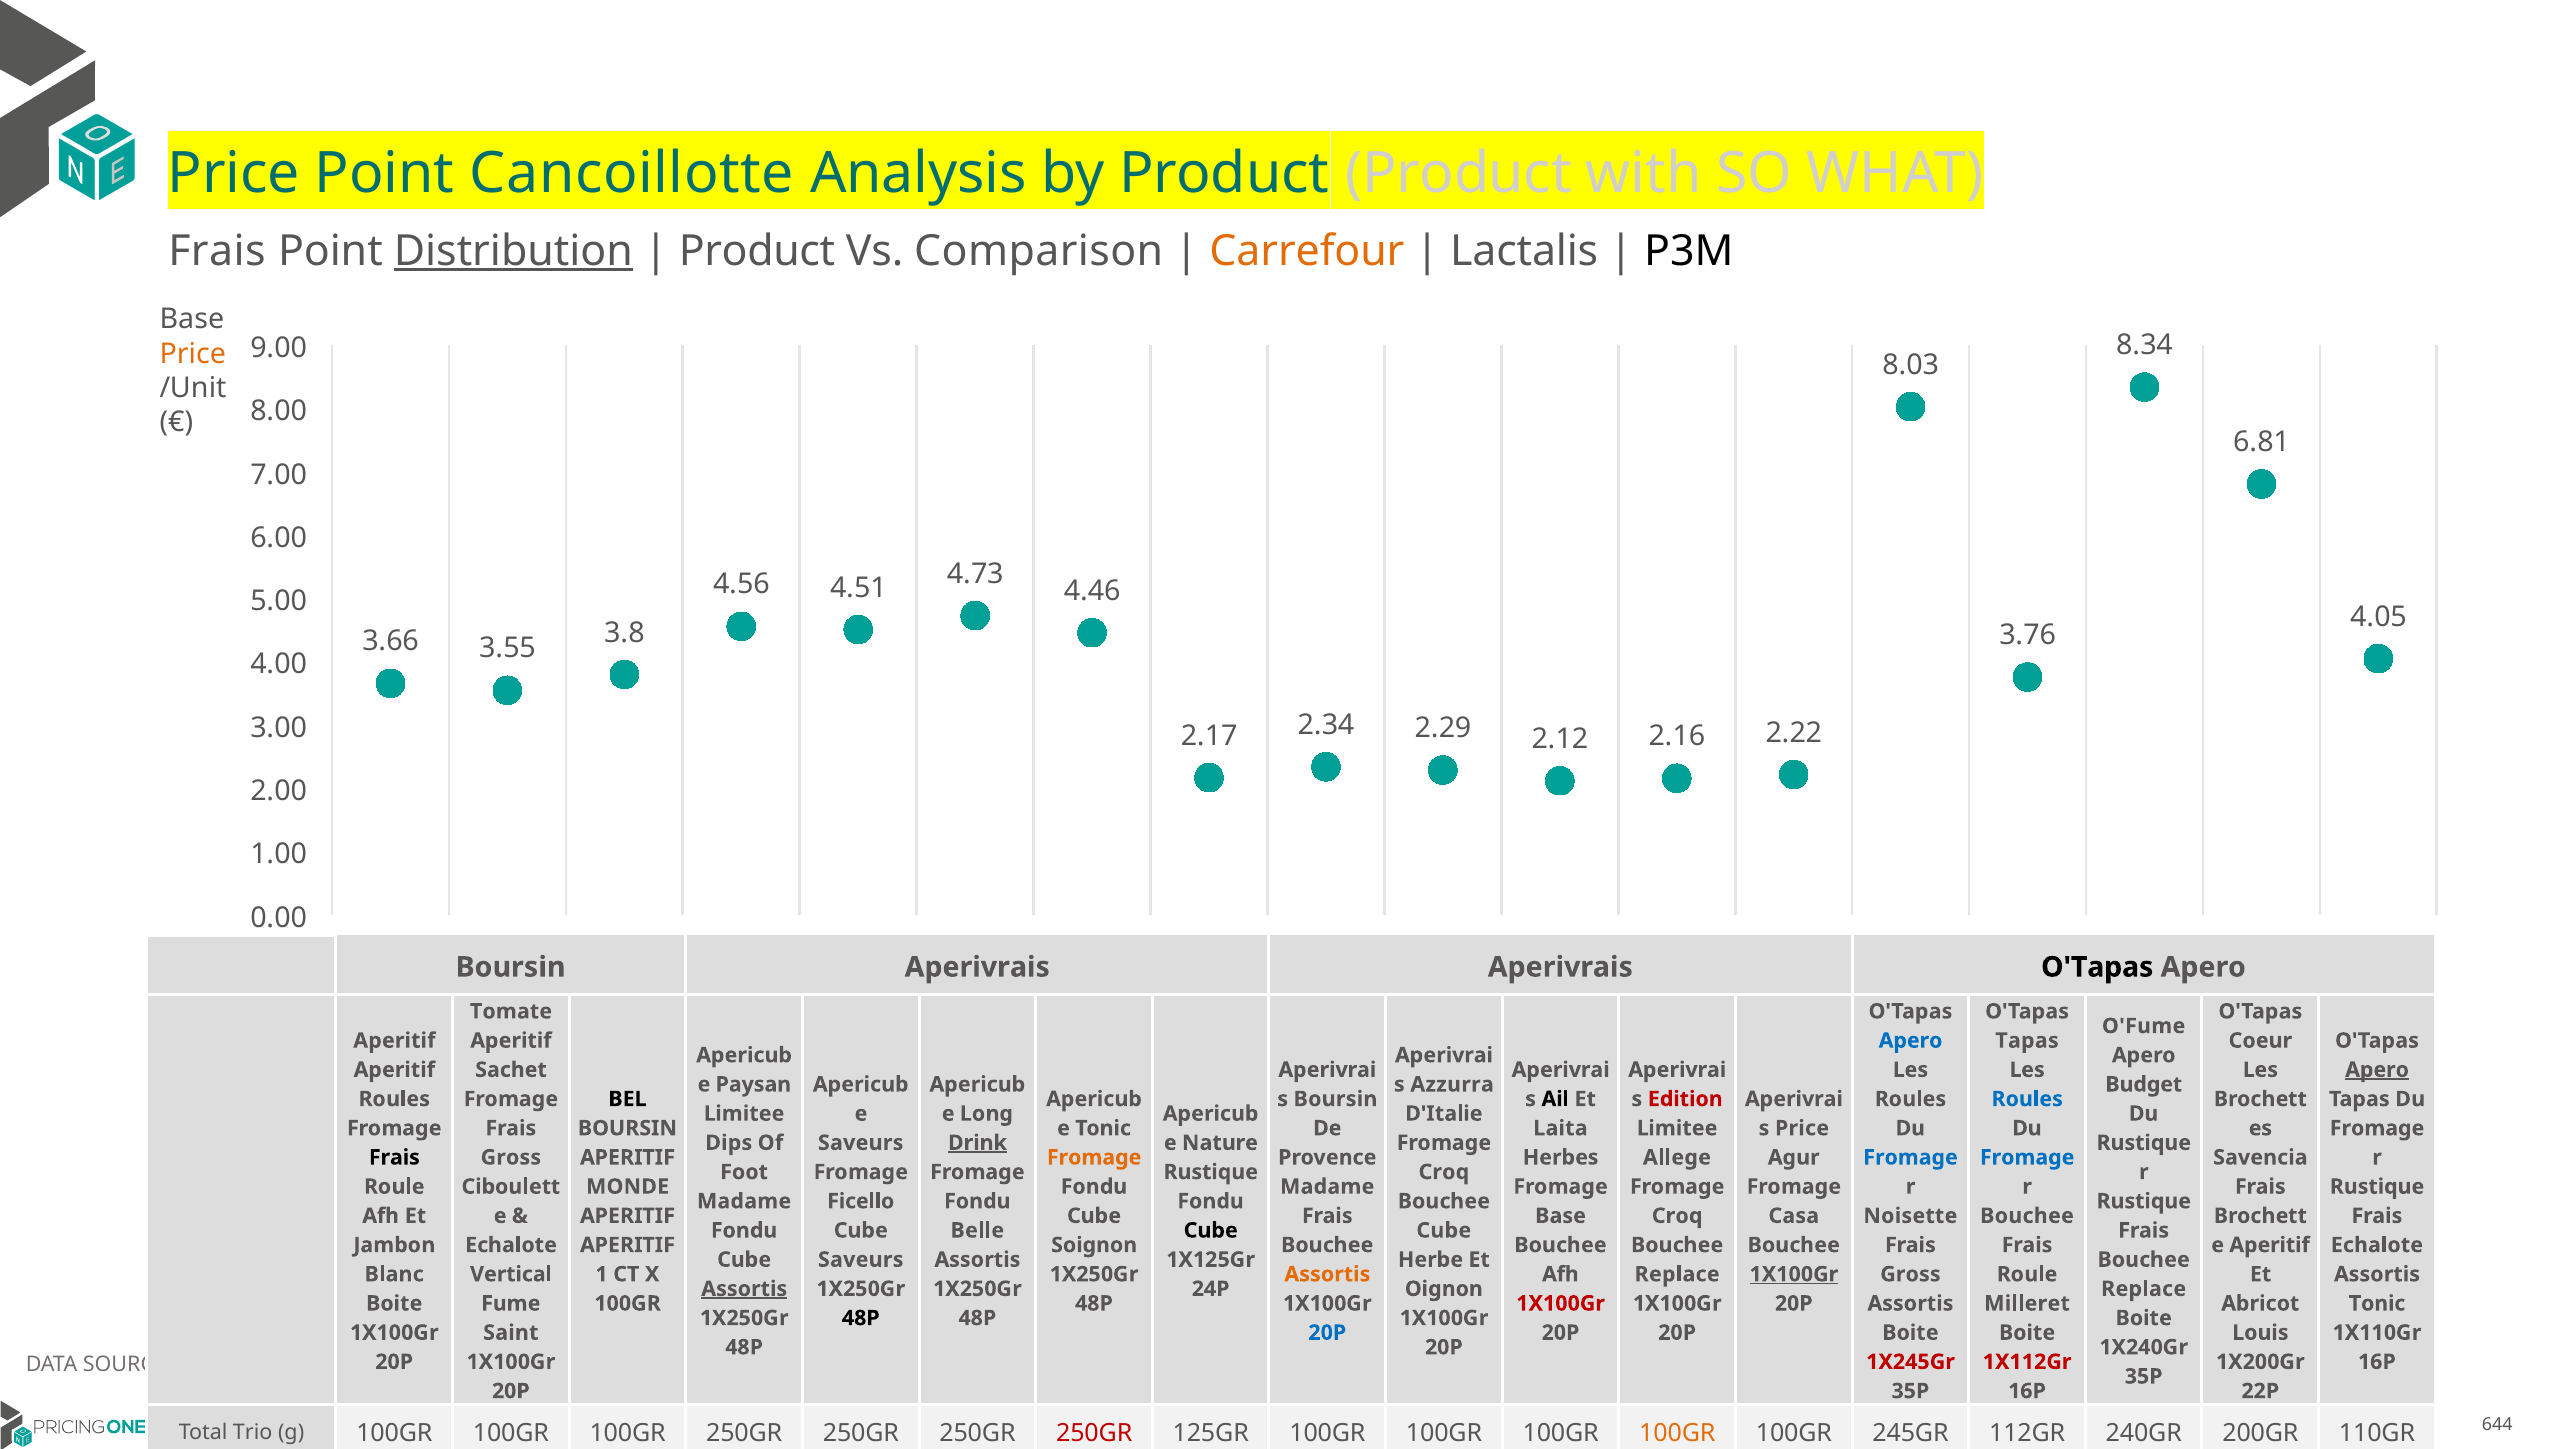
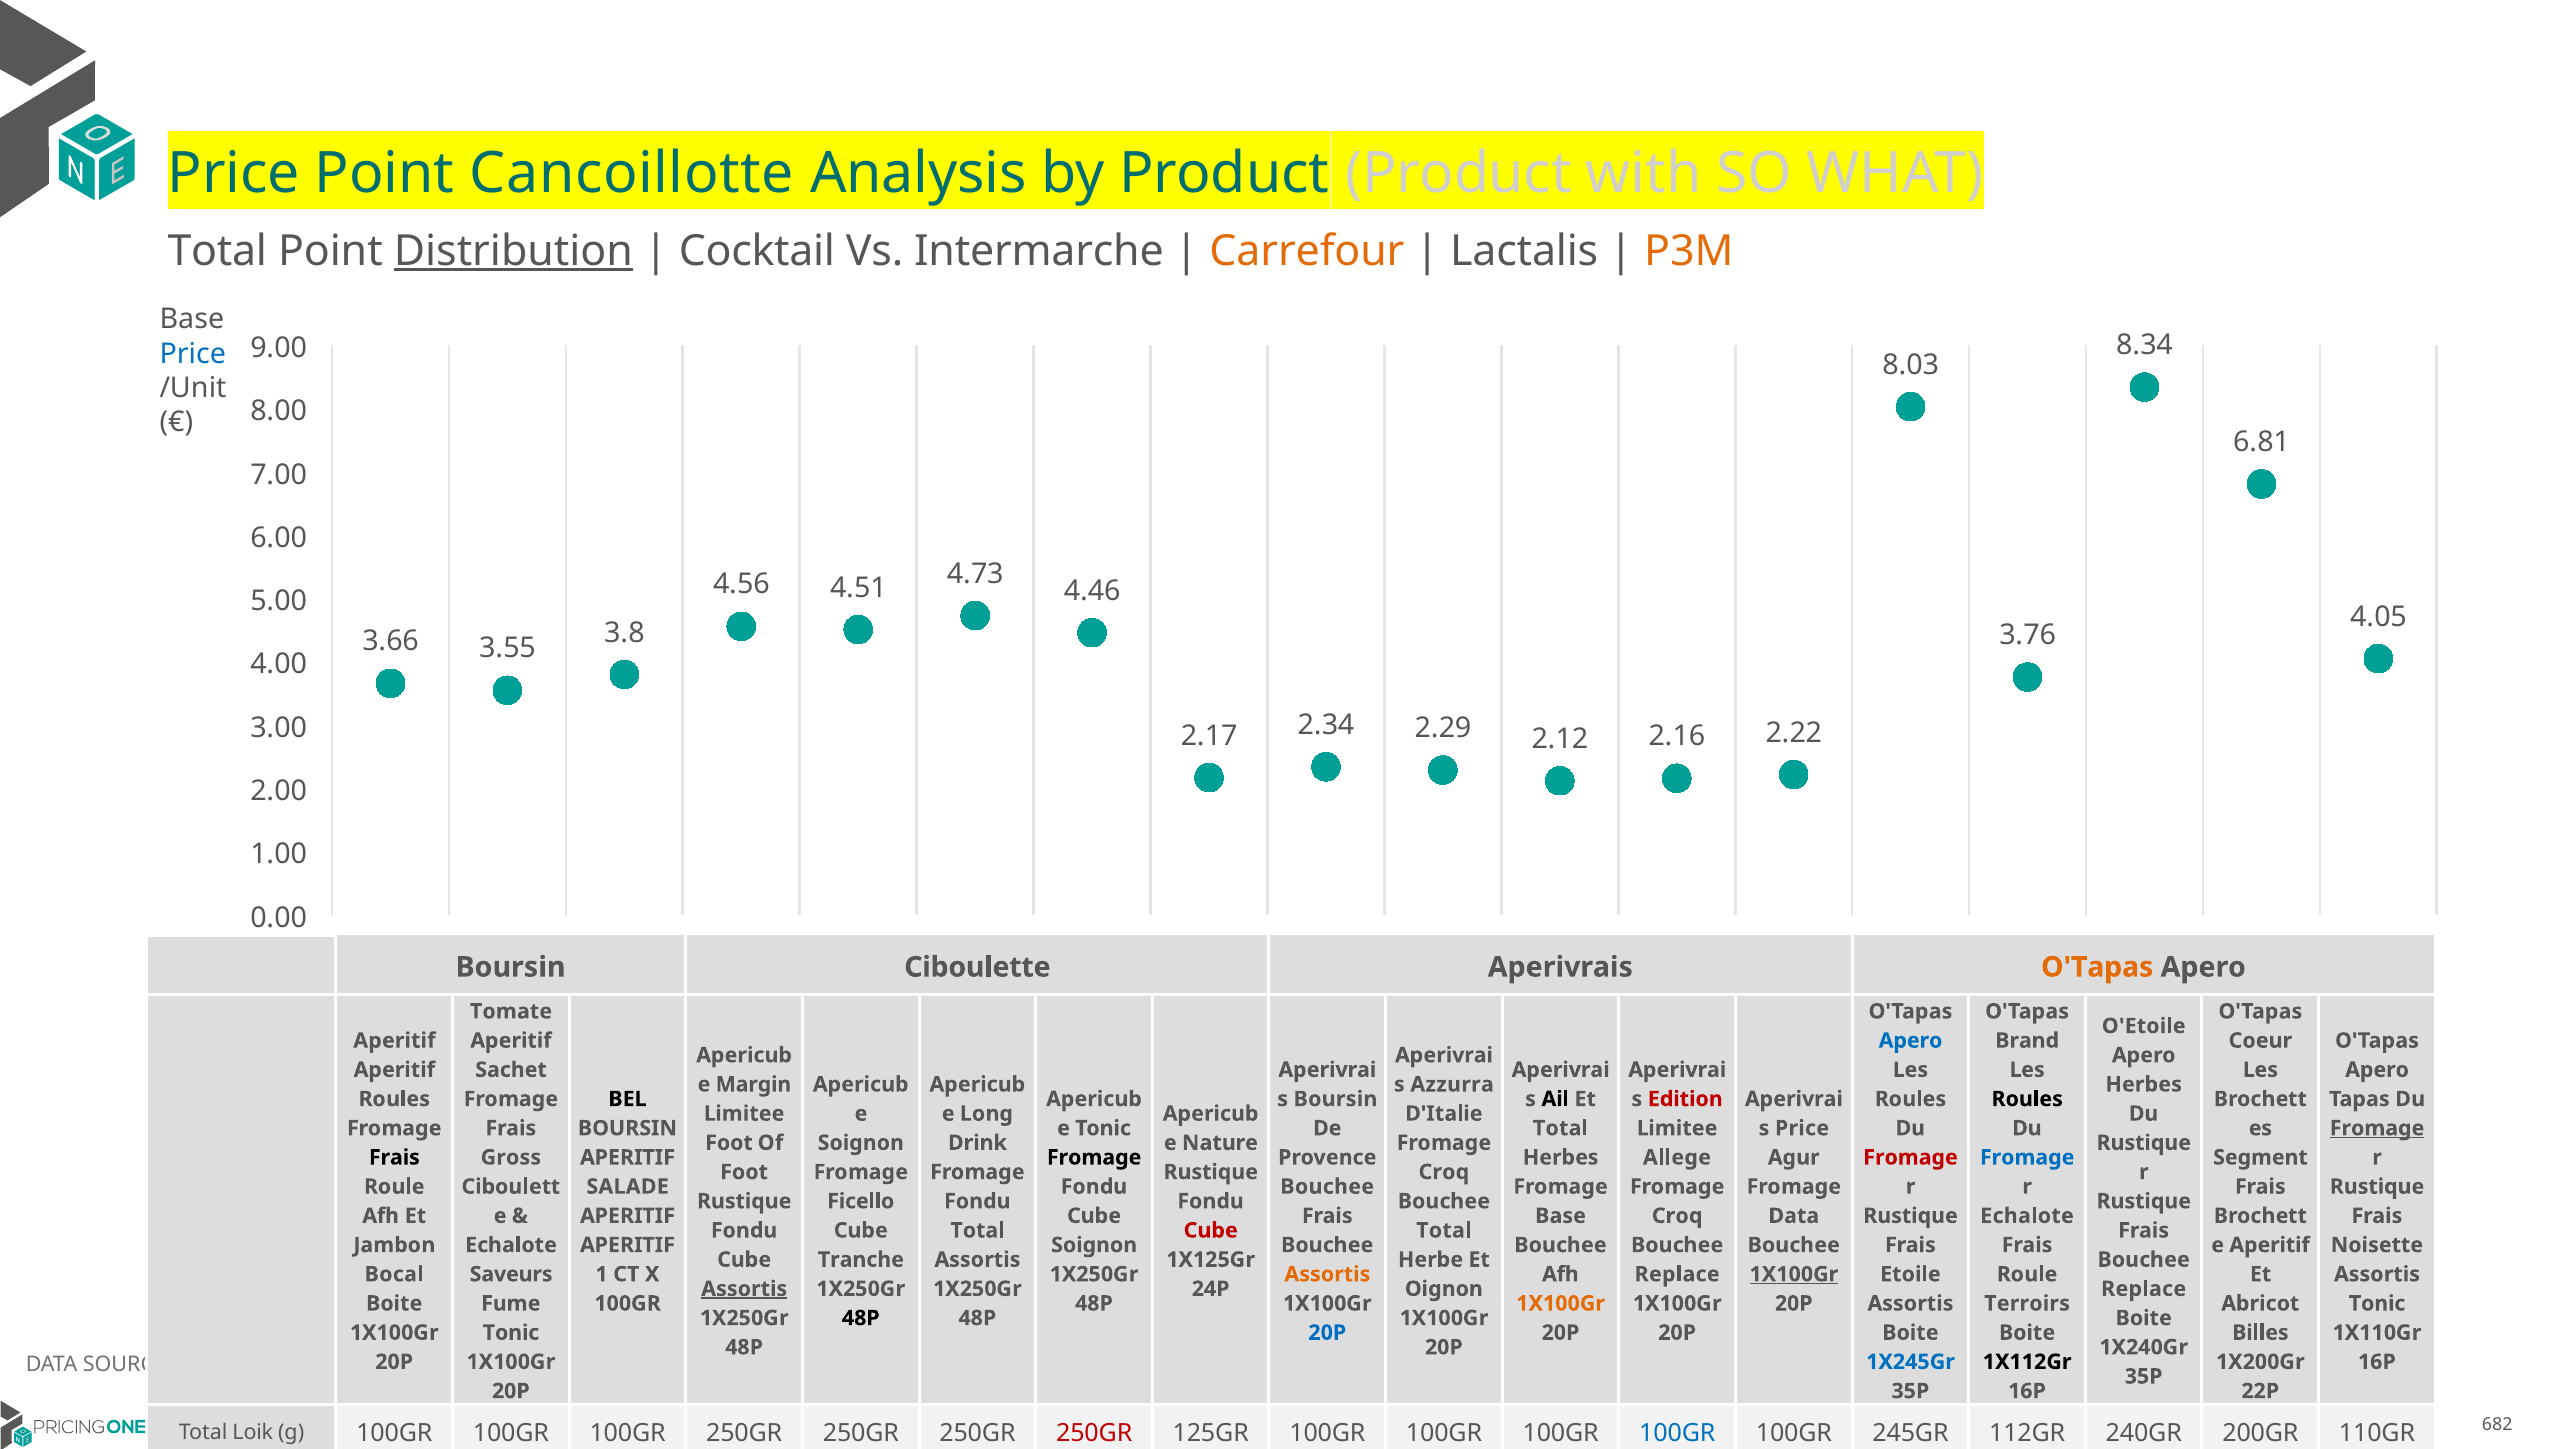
Frais at (217, 251): Frais -> Total
Product at (757, 251): Product -> Cocktail
Comparison: Comparison -> Intermarche
P3M colour: black -> orange
Price at (193, 354) colour: orange -> blue
Boursin Aperivrais: Aperivrais -> Ciboulette
O'Tapas at (2097, 967) colour: black -> orange
O'Fume: O'Fume -> O'Etoile
Tapas at (2027, 1041): Tapas -> Brand
Apero at (2377, 1070) underline: present -> none
Paysan: Paysan -> Margin
Budget at (2144, 1084): Budget -> Herbes
Roules at (2027, 1099) colour: blue -> black
Laita at (1560, 1128): Laita -> Total
Fromage at (2377, 1128) underline: none -> present
Dips at (729, 1143): Dips -> Foot
Saveurs at (861, 1143): Saveurs -> Soignon
Drink underline: present -> none
Fromage at (1094, 1157) colour: orange -> black
Fromage at (1911, 1157) colour: blue -> red
Savencia: Savencia -> Segment
MONDE: MONDE -> SALADE
Madame at (1327, 1187): Madame -> Bouchee
Madame at (744, 1201): Madame -> Rustique
Casa at (1794, 1216): Casa -> Data
Noisette at (1910, 1216): Noisette -> Rustique
Bouchee at (2027, 1216): Bouchee -> Echalote
Belle at (977, 1231): Belle -> Total
Cube at (1211, 1231) colour: black -> red
Cube at (1444, 1231): Cube -> Total
Echalote at (2377, 1245): Echalote -> Noisette
Saveurs at (861, 1260): Saveurs -> Tranche
Blanc: Blanc -> Bocal
Vertical: Vertical -> Saveurs
Gross at (1910, 1274): Gross -> Etoile
1X100Gr at (1561, 1304) colour: red -> orange
Milleret: Milleret -> Terroirs
Saint at (511, 1333): Saint -> Tonic
Louis: Louis -> Billes
1X245Gr colour: red -> blue
1X112Gr colour: red -> black
644: 644 -> 682
Trio: Trio -> Loik
100GR at (1677, 1433) colour: orange -> blue
